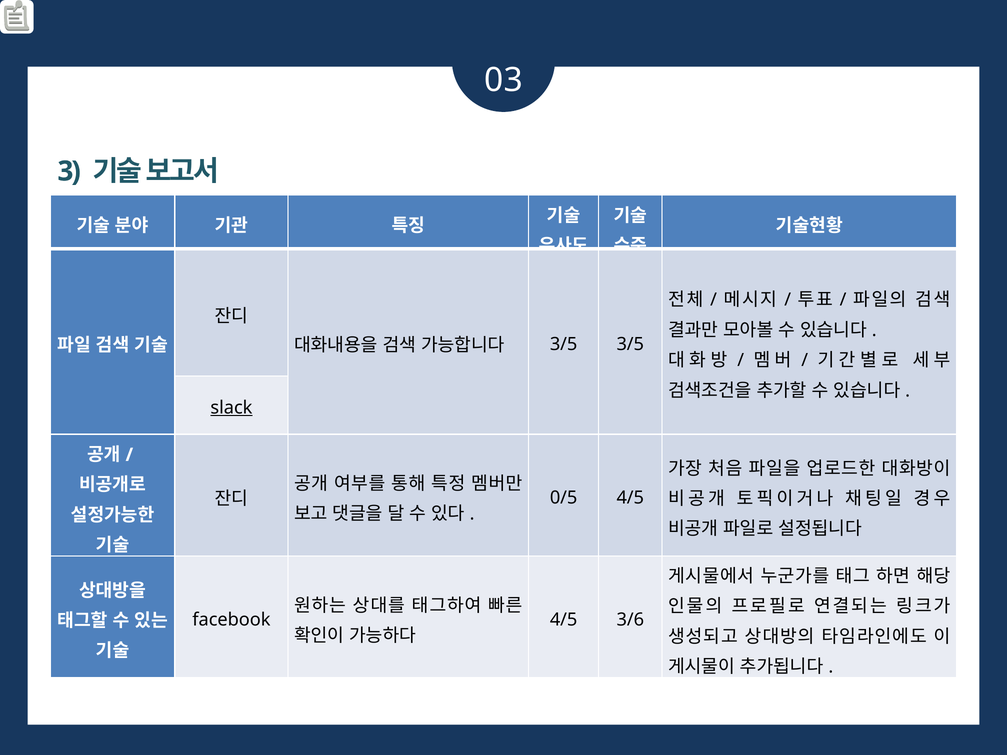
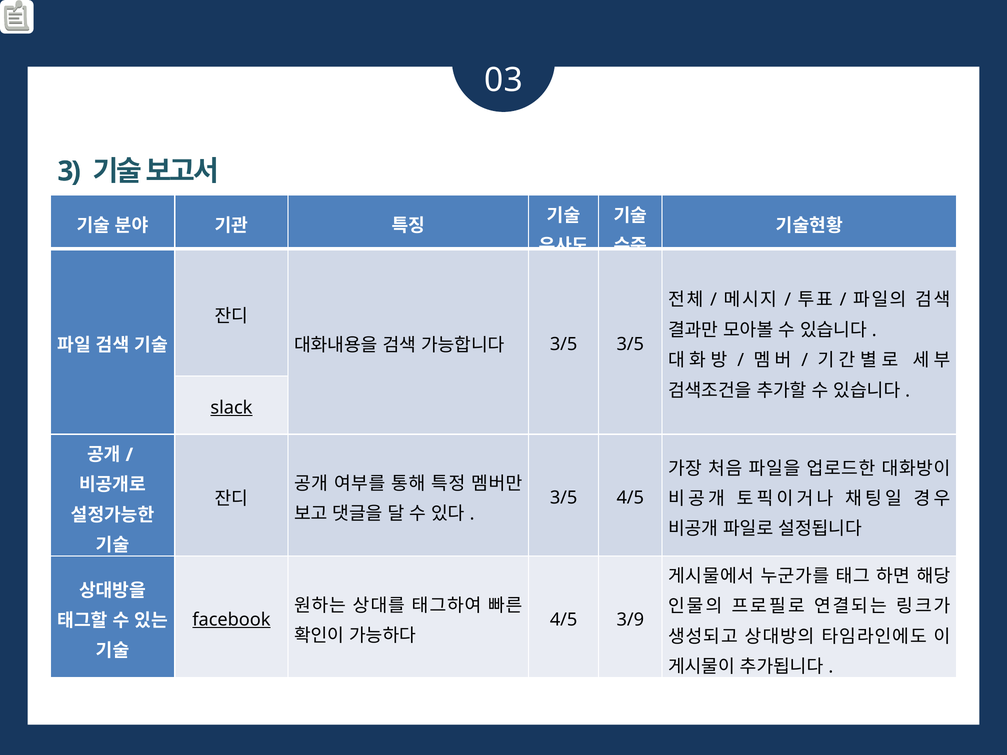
0/5 at (564, 498): 0/5 -> 3/5
facebook underline: none -> present
3/6: 3/6 -> 3/9
